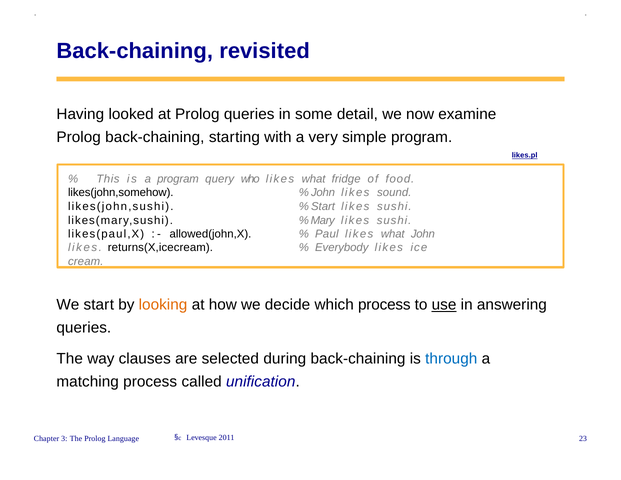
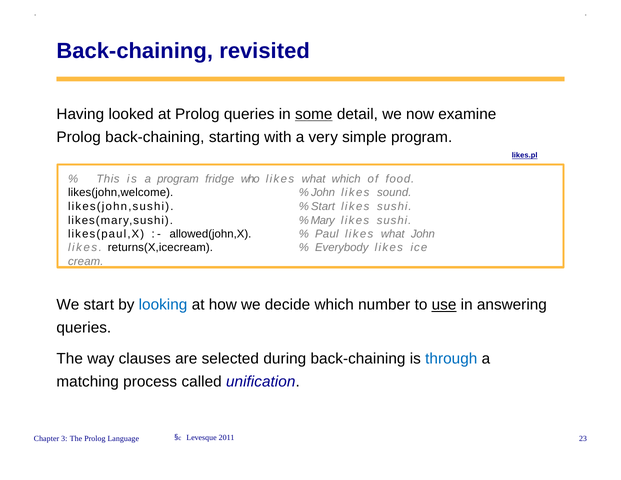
some underline: none -> present
query: query -> fridge
what fridge: fridge -> which
likes(john,somehow: likes(john,somehow -> likes(john,welcome
looking colour: orange -> blue
which process: process -> number
